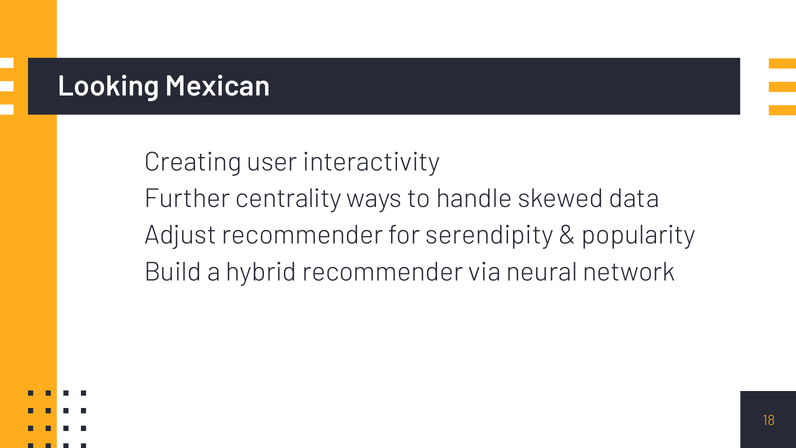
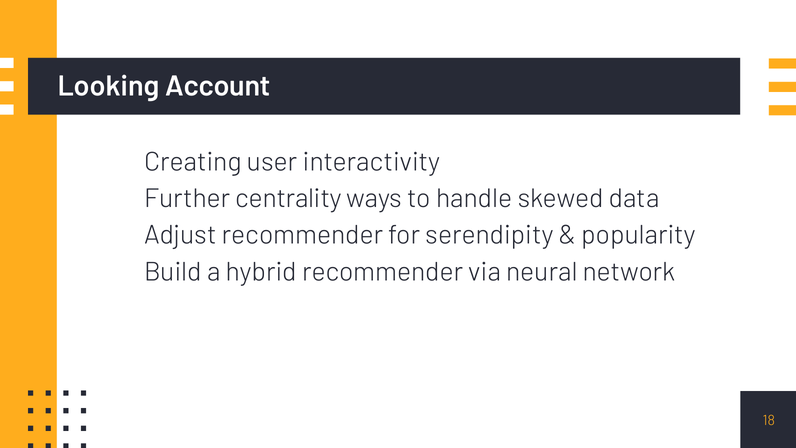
Mexican: Mexican -> Account
